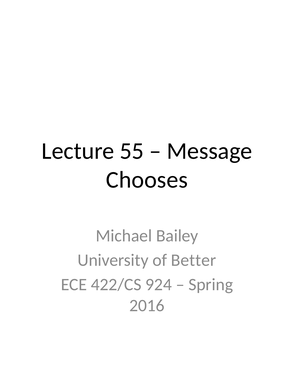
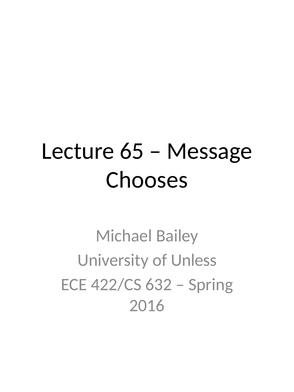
55: 55 -> 65
Better: Better -> Unless
924: 924 -> 632
